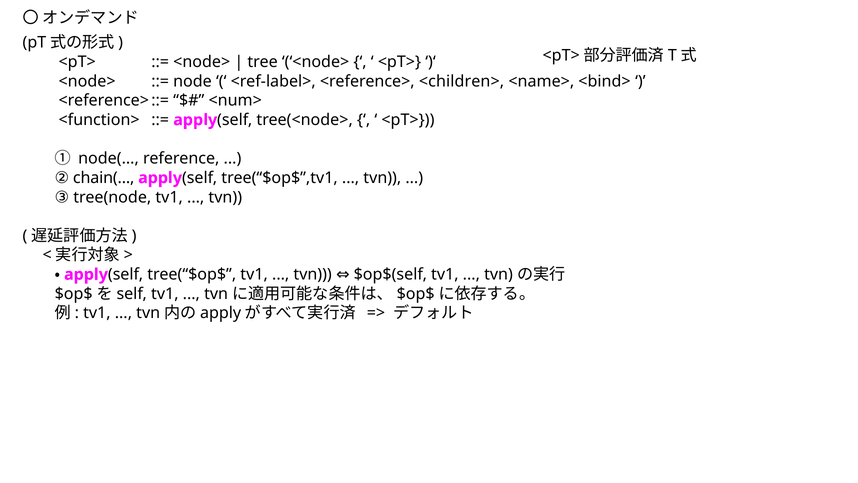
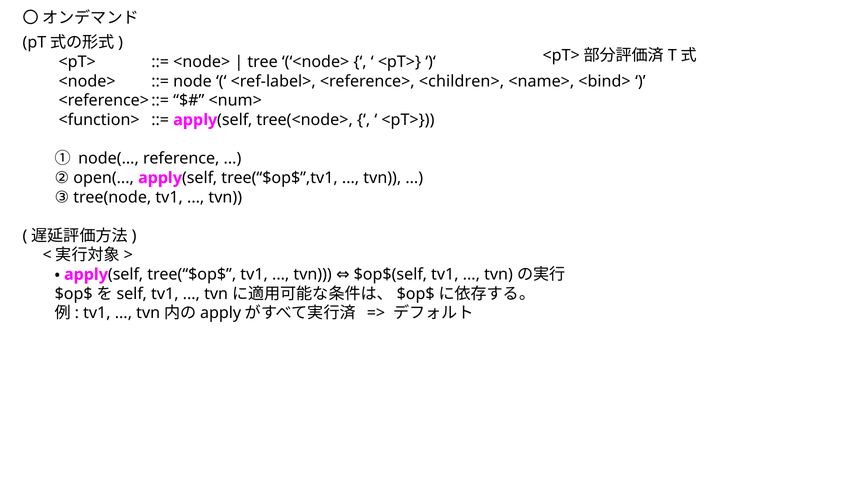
chain(: chain( -> open(
